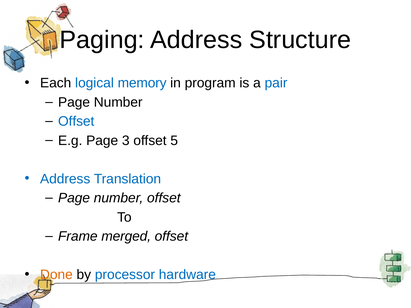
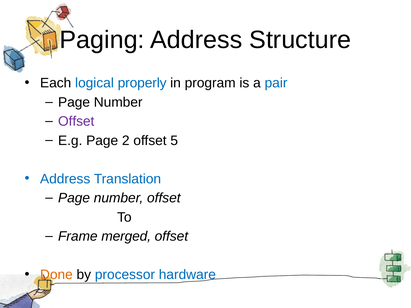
memory: memory -> properly
Offset at (76, 122) colour: blue -> purple
3: 3 -> 2
